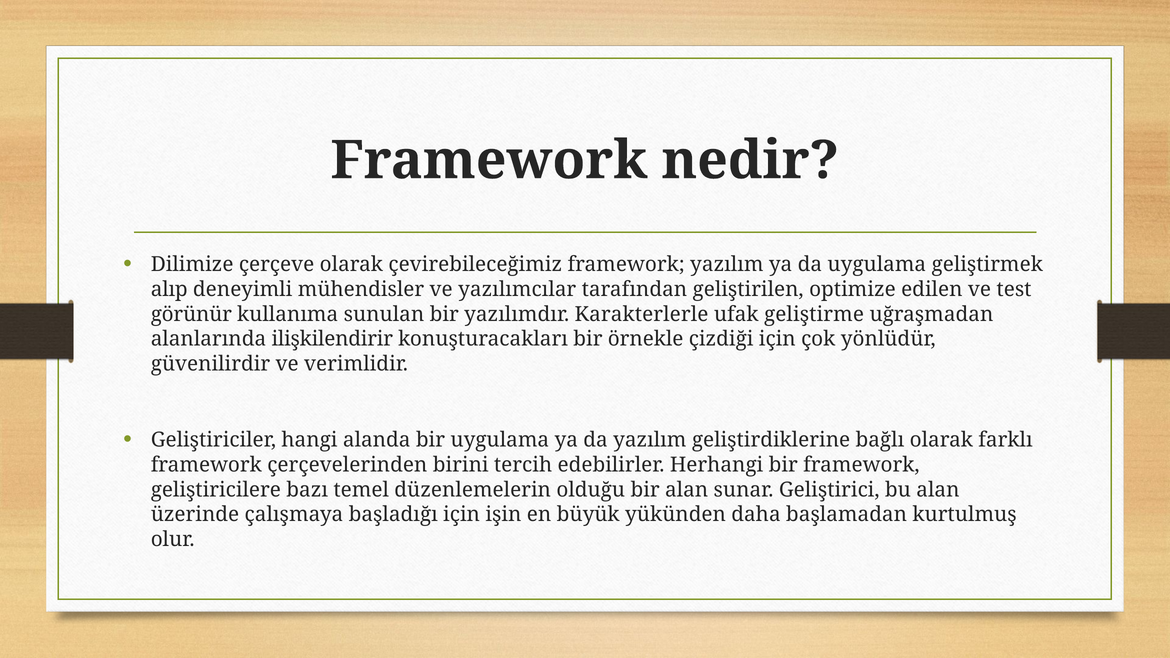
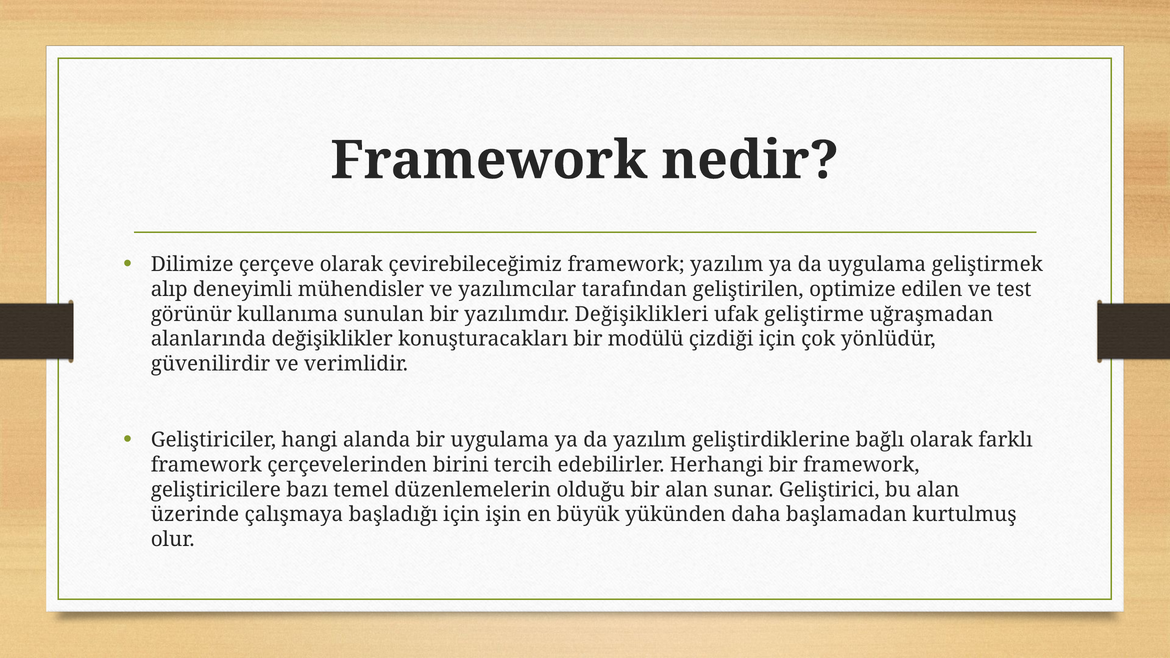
Karakterlerle: Karakterlerle -> Değişiklikleri
ilişkilendirir: ilişkilendirir -> değişiklikler
örnekle: örnekle -> modülü
